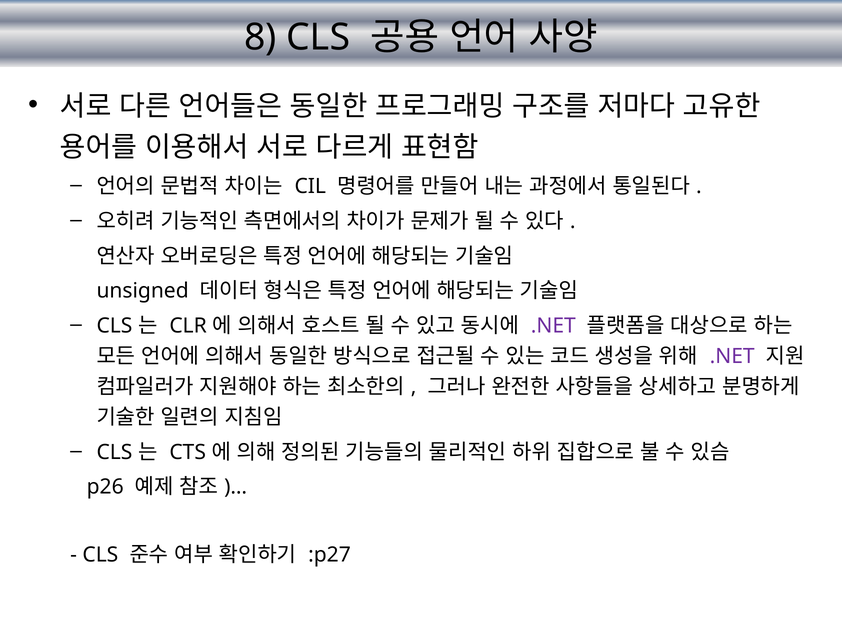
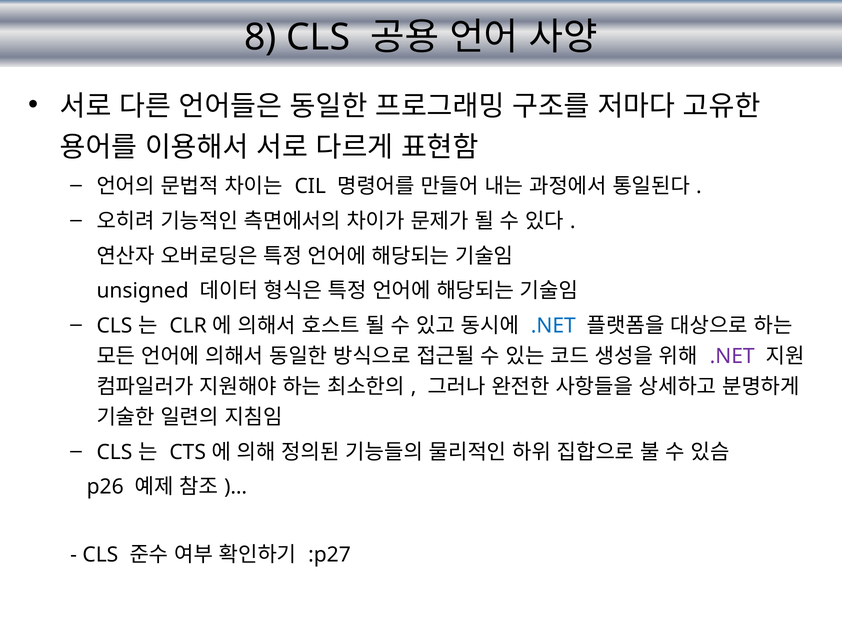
.NET at (553, 325) colour: purple -> blue
